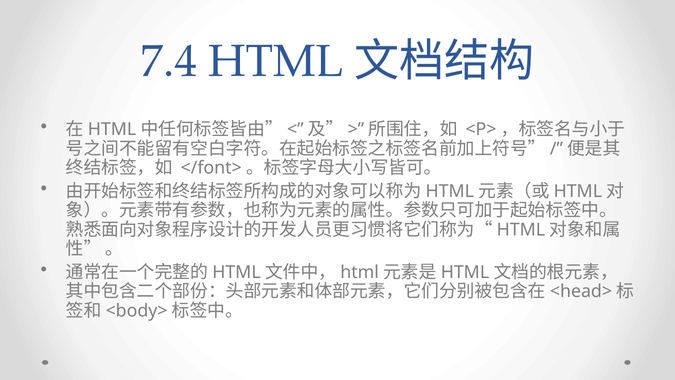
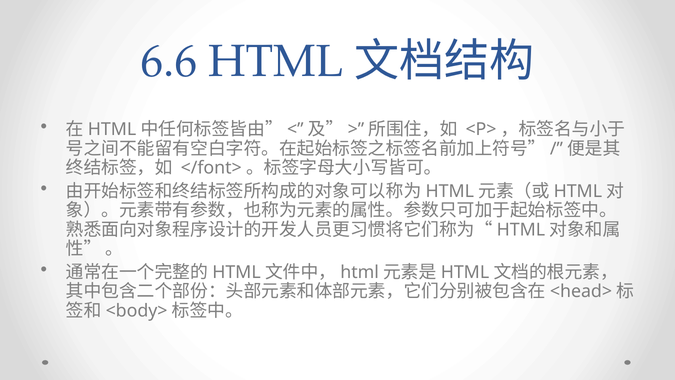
7.4: 7.4 -> 6.6
